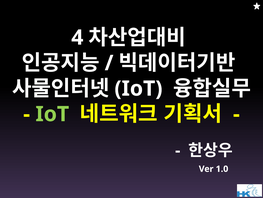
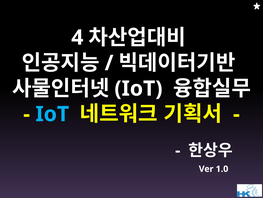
IoT at (52, 114) colour: light green -> light blue
